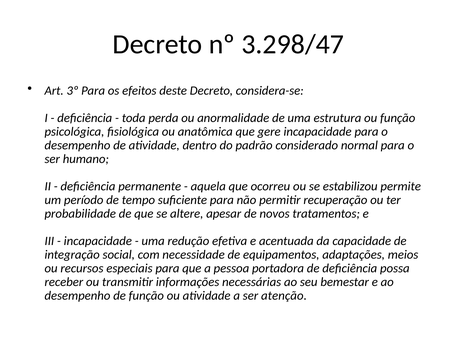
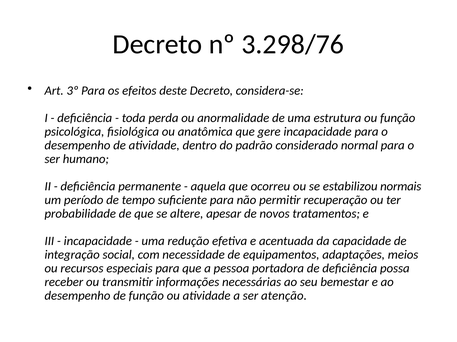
3.298/47: 3.298/47 -> 3.298/76
permite: permite -> normais
